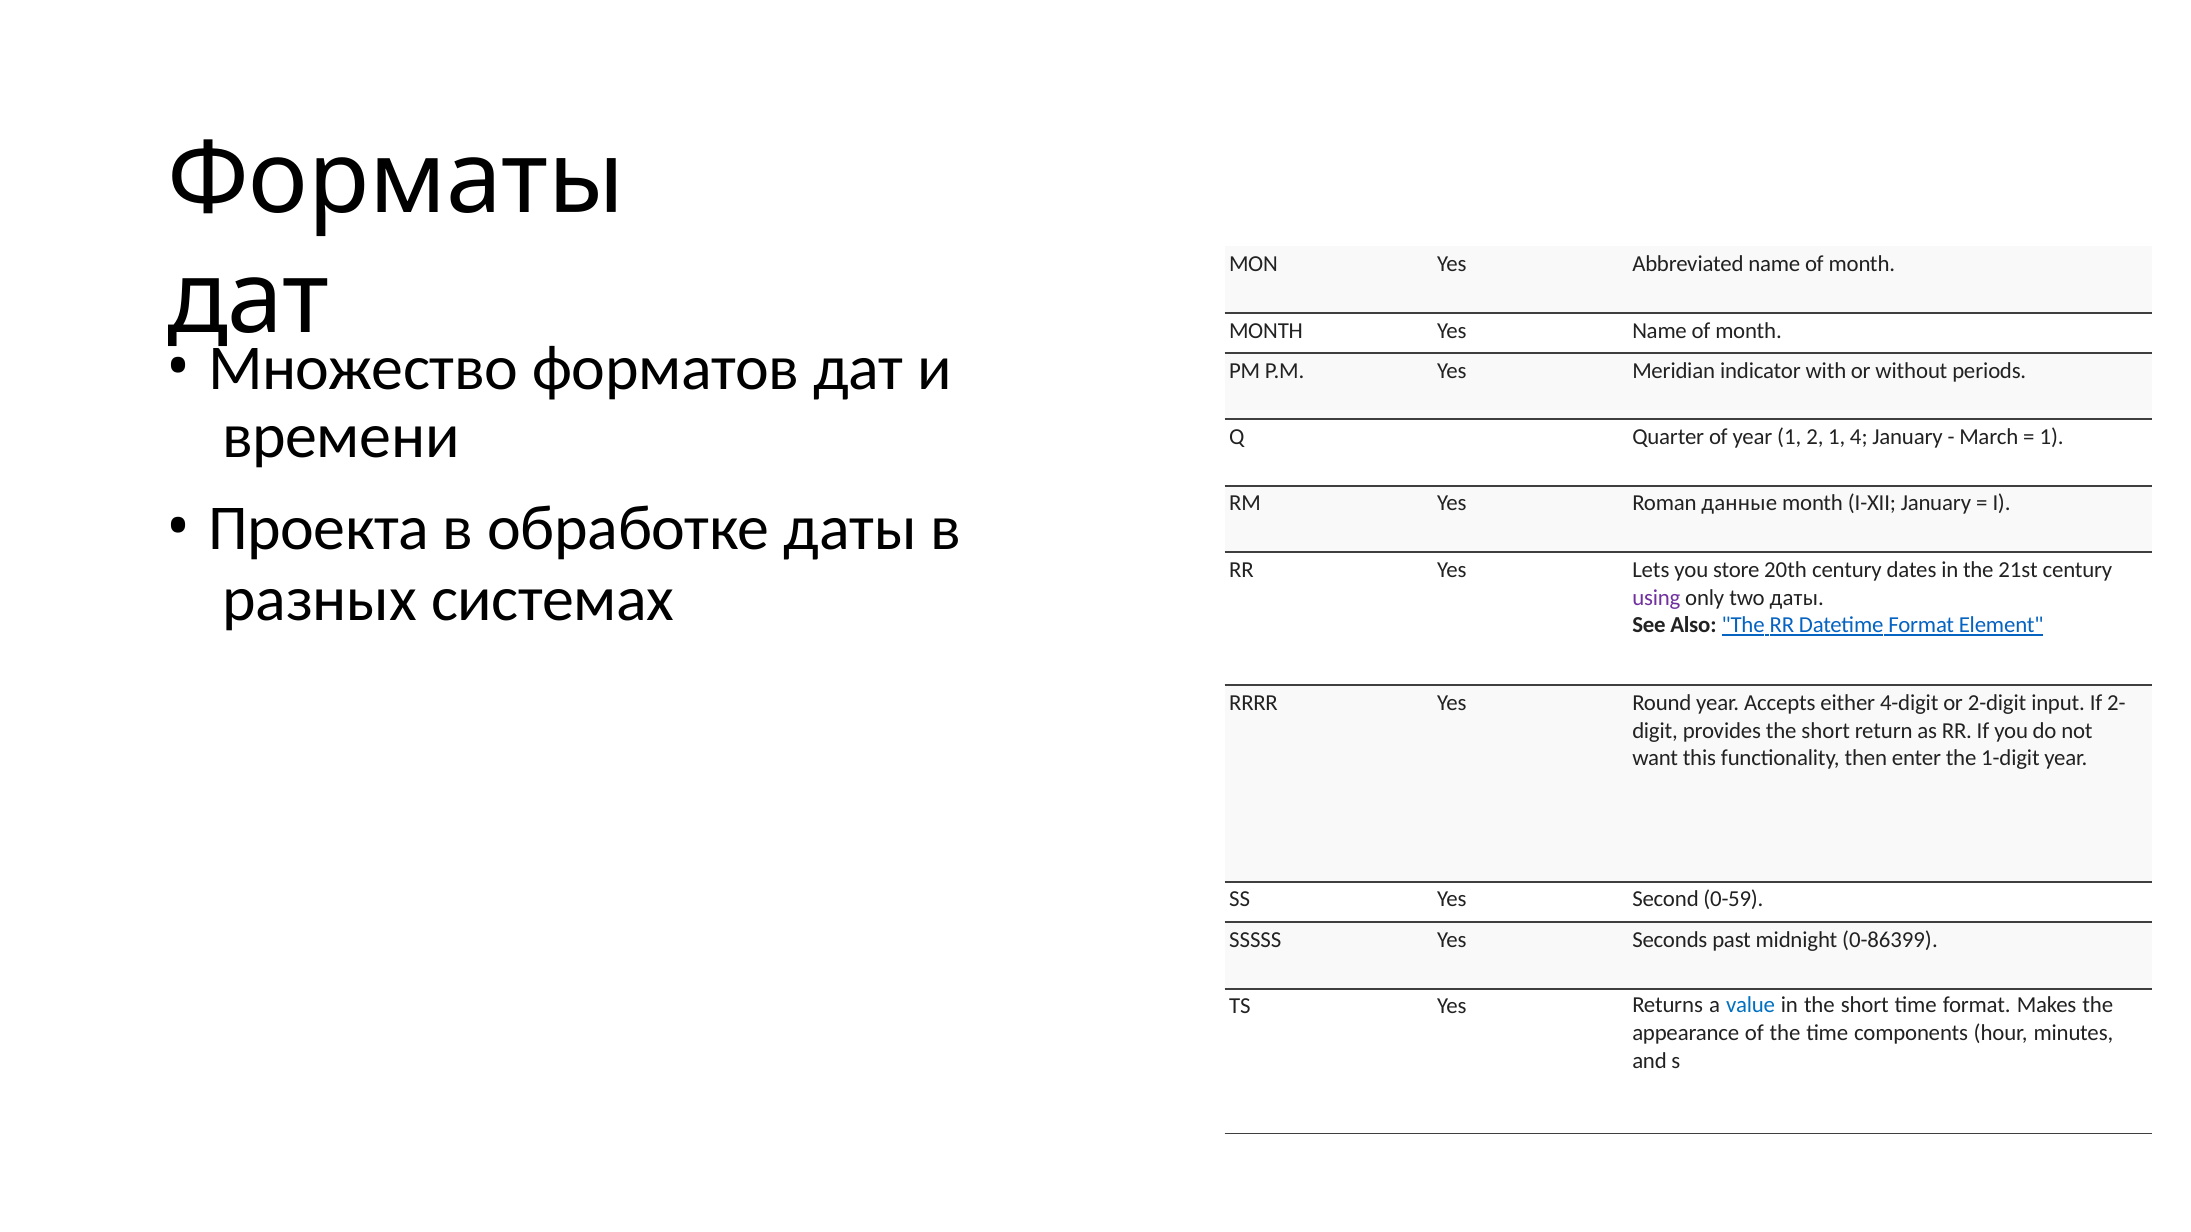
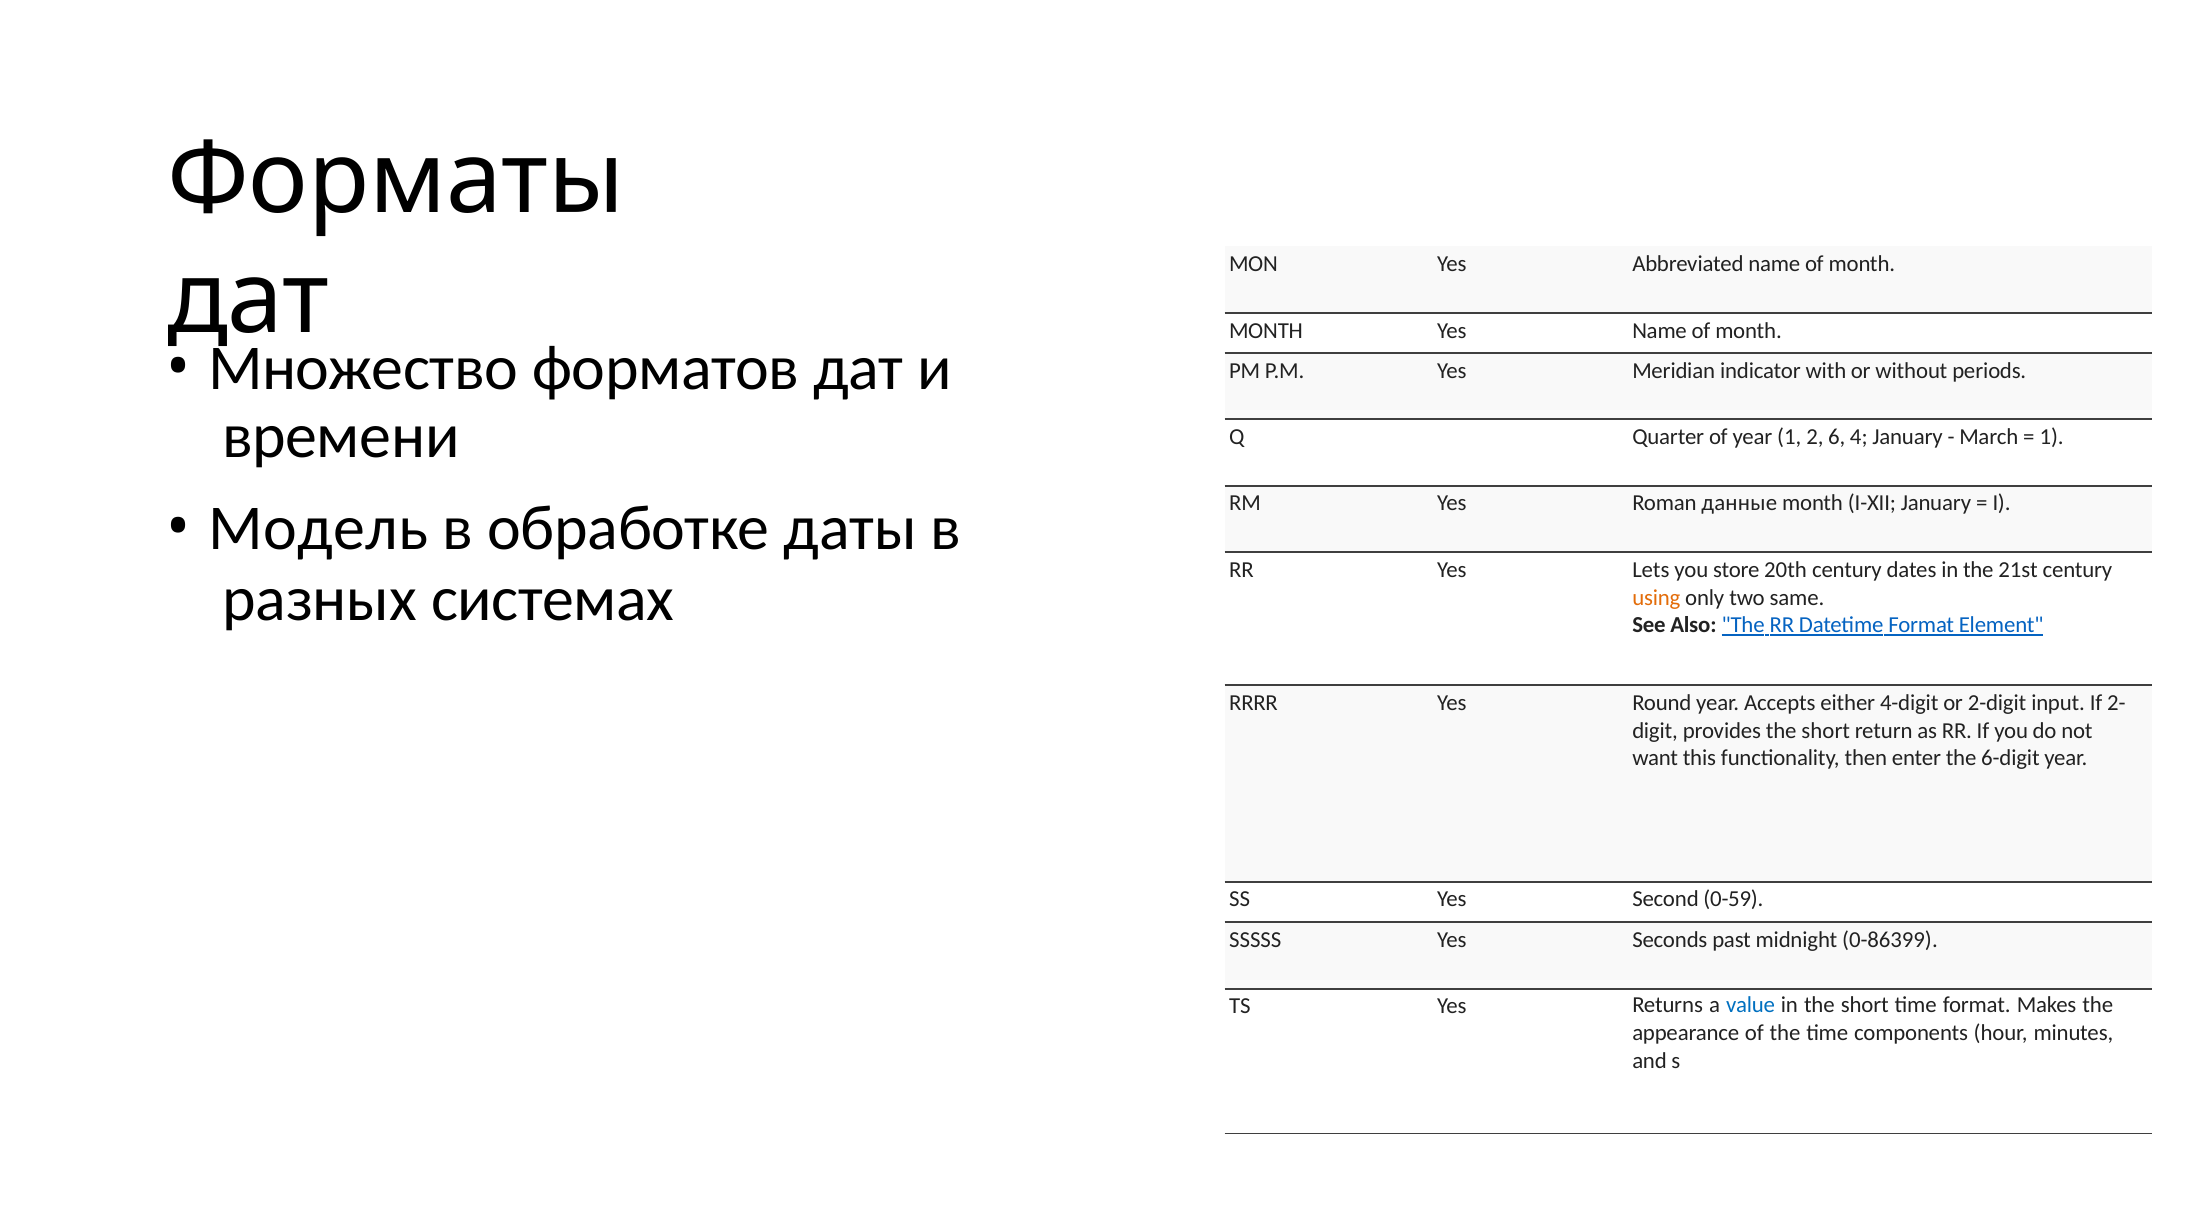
2 1: 1 -> 6
Проекта: Проекта -> Модель
using colour: purple -> orange
two даты: даты -> same
1-digit: 1-digit -> 6-digit
